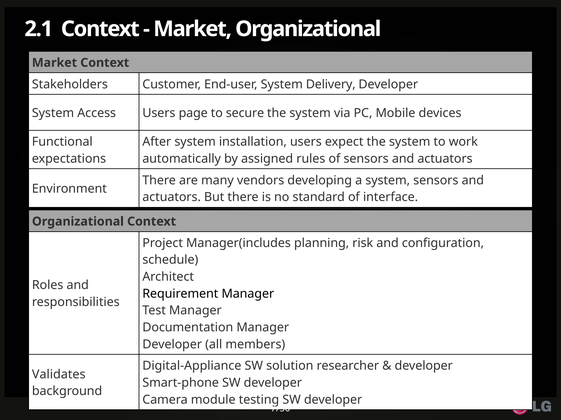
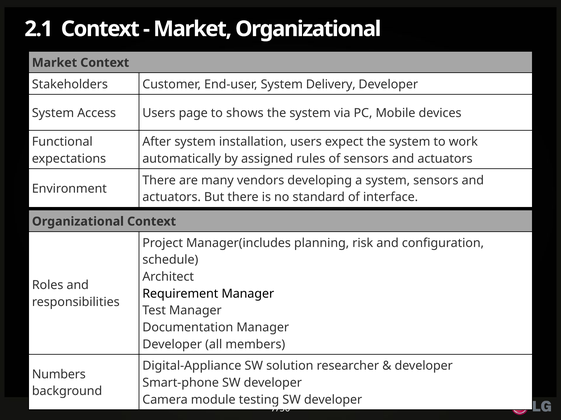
secure: secure -> shows
Validates: Validates -> Numbers
